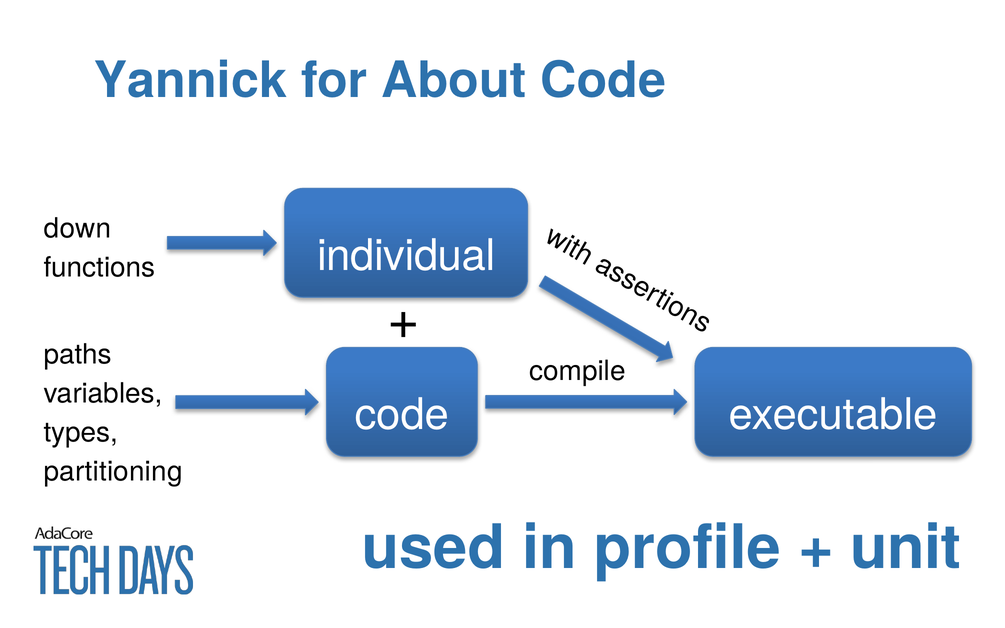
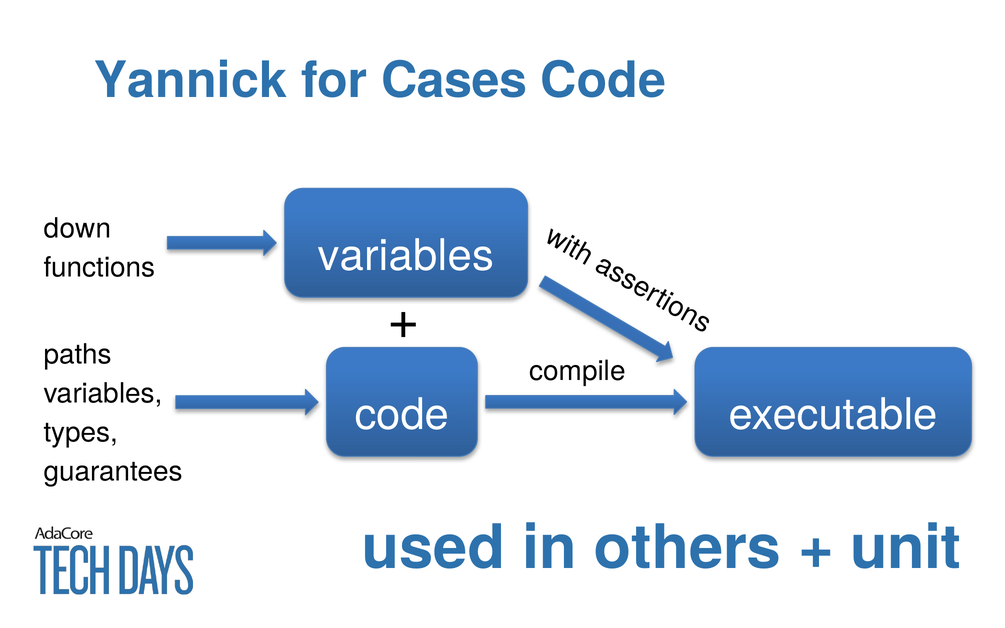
About: About -> Cases
individual at (406, 256): individual -> variables
partitioning: partitioning -> guarantees
profile: profile -> others
